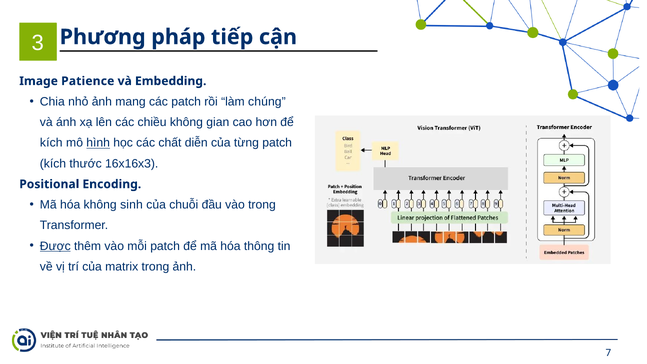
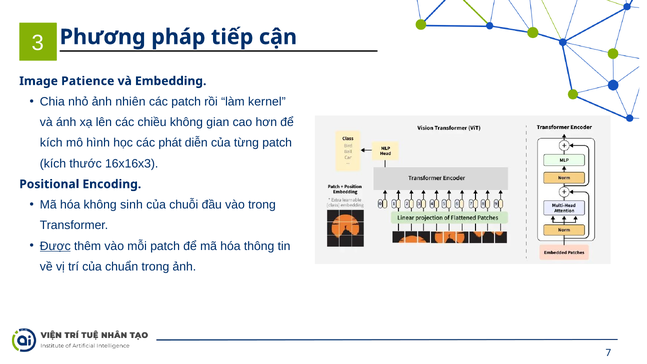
mang: mang -> nhiên
chúng: chúng -> kernel
hình underline: present -> none
chất: chất -> phát
matrix: matrix -> chuẩn
